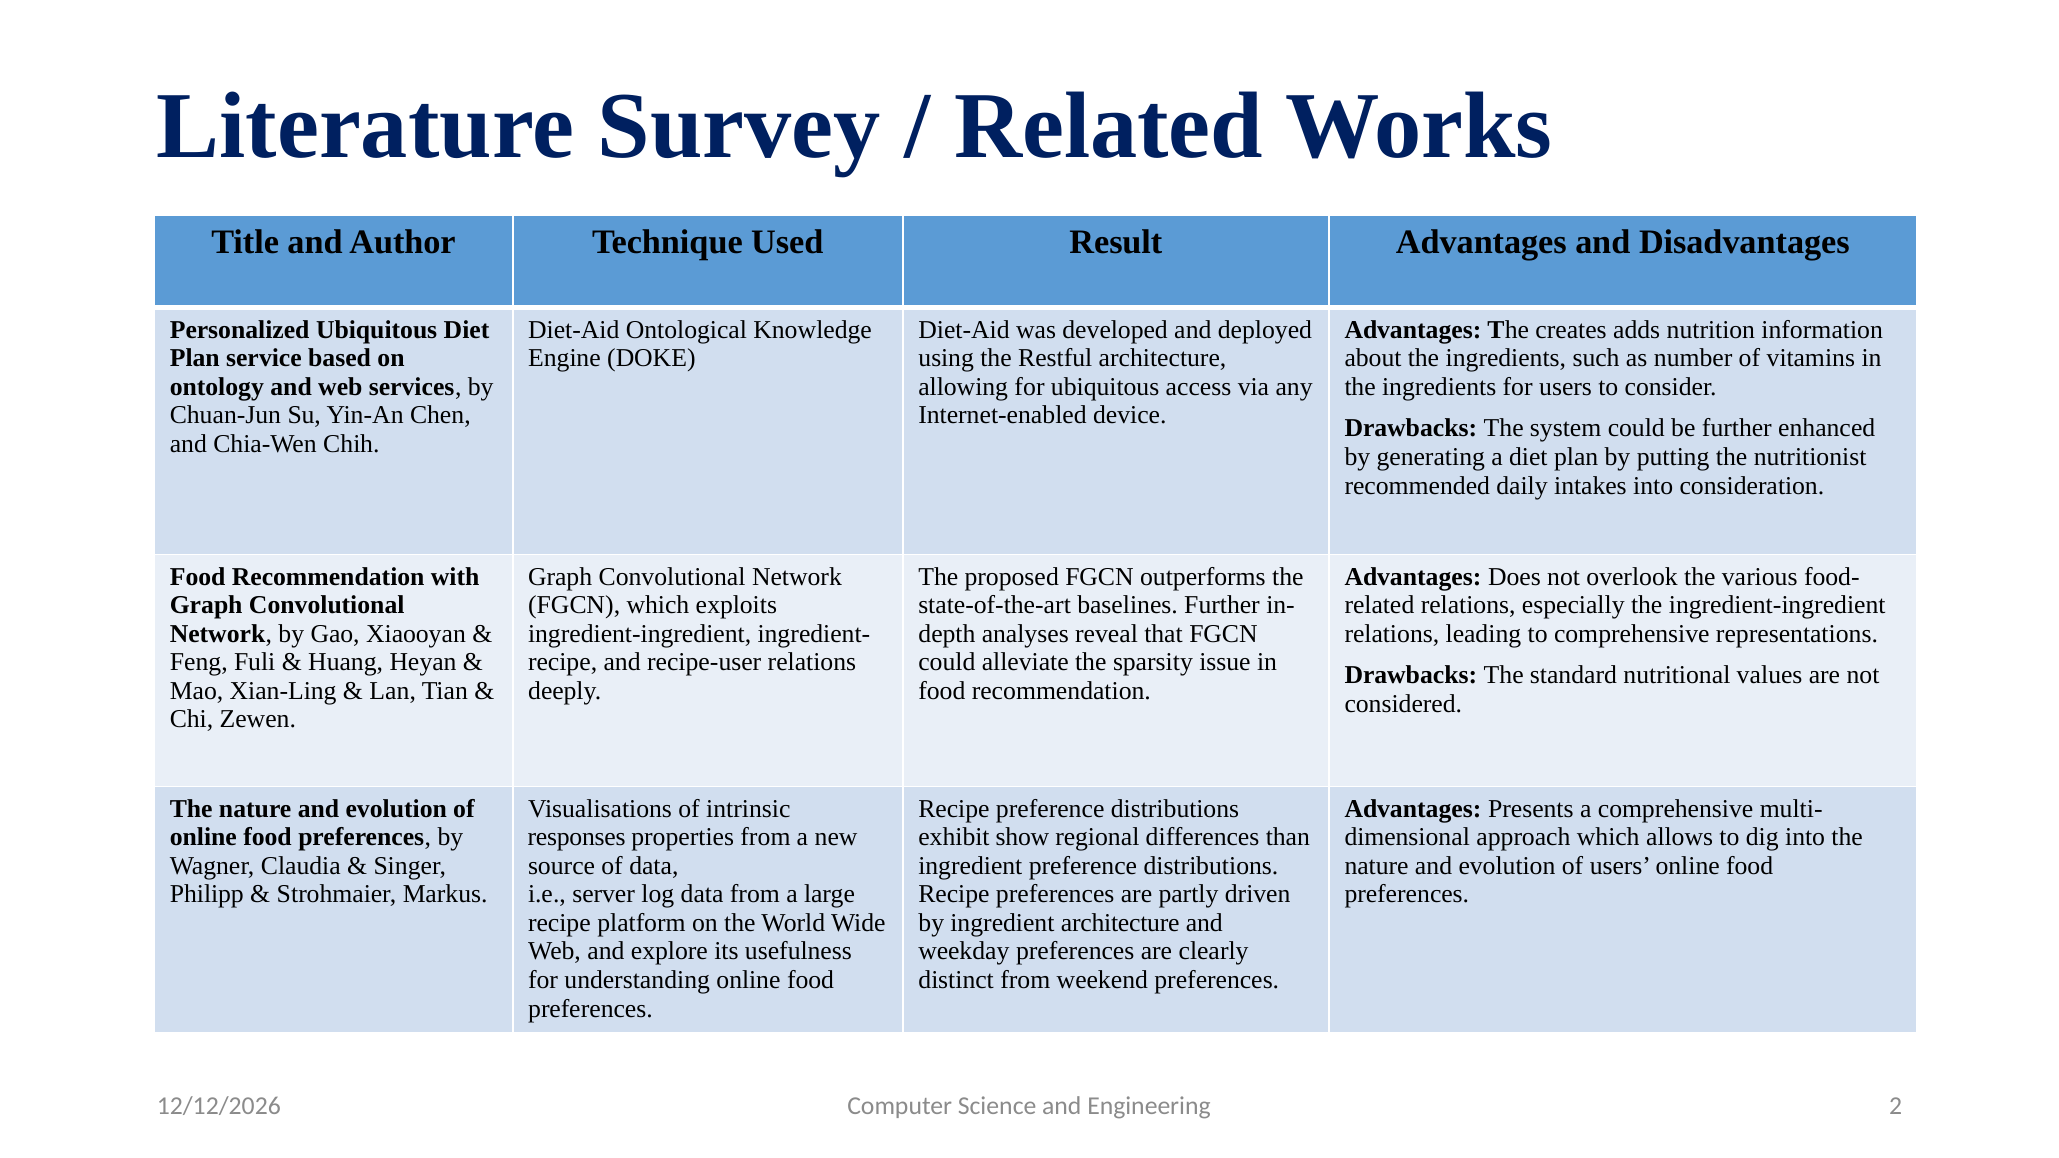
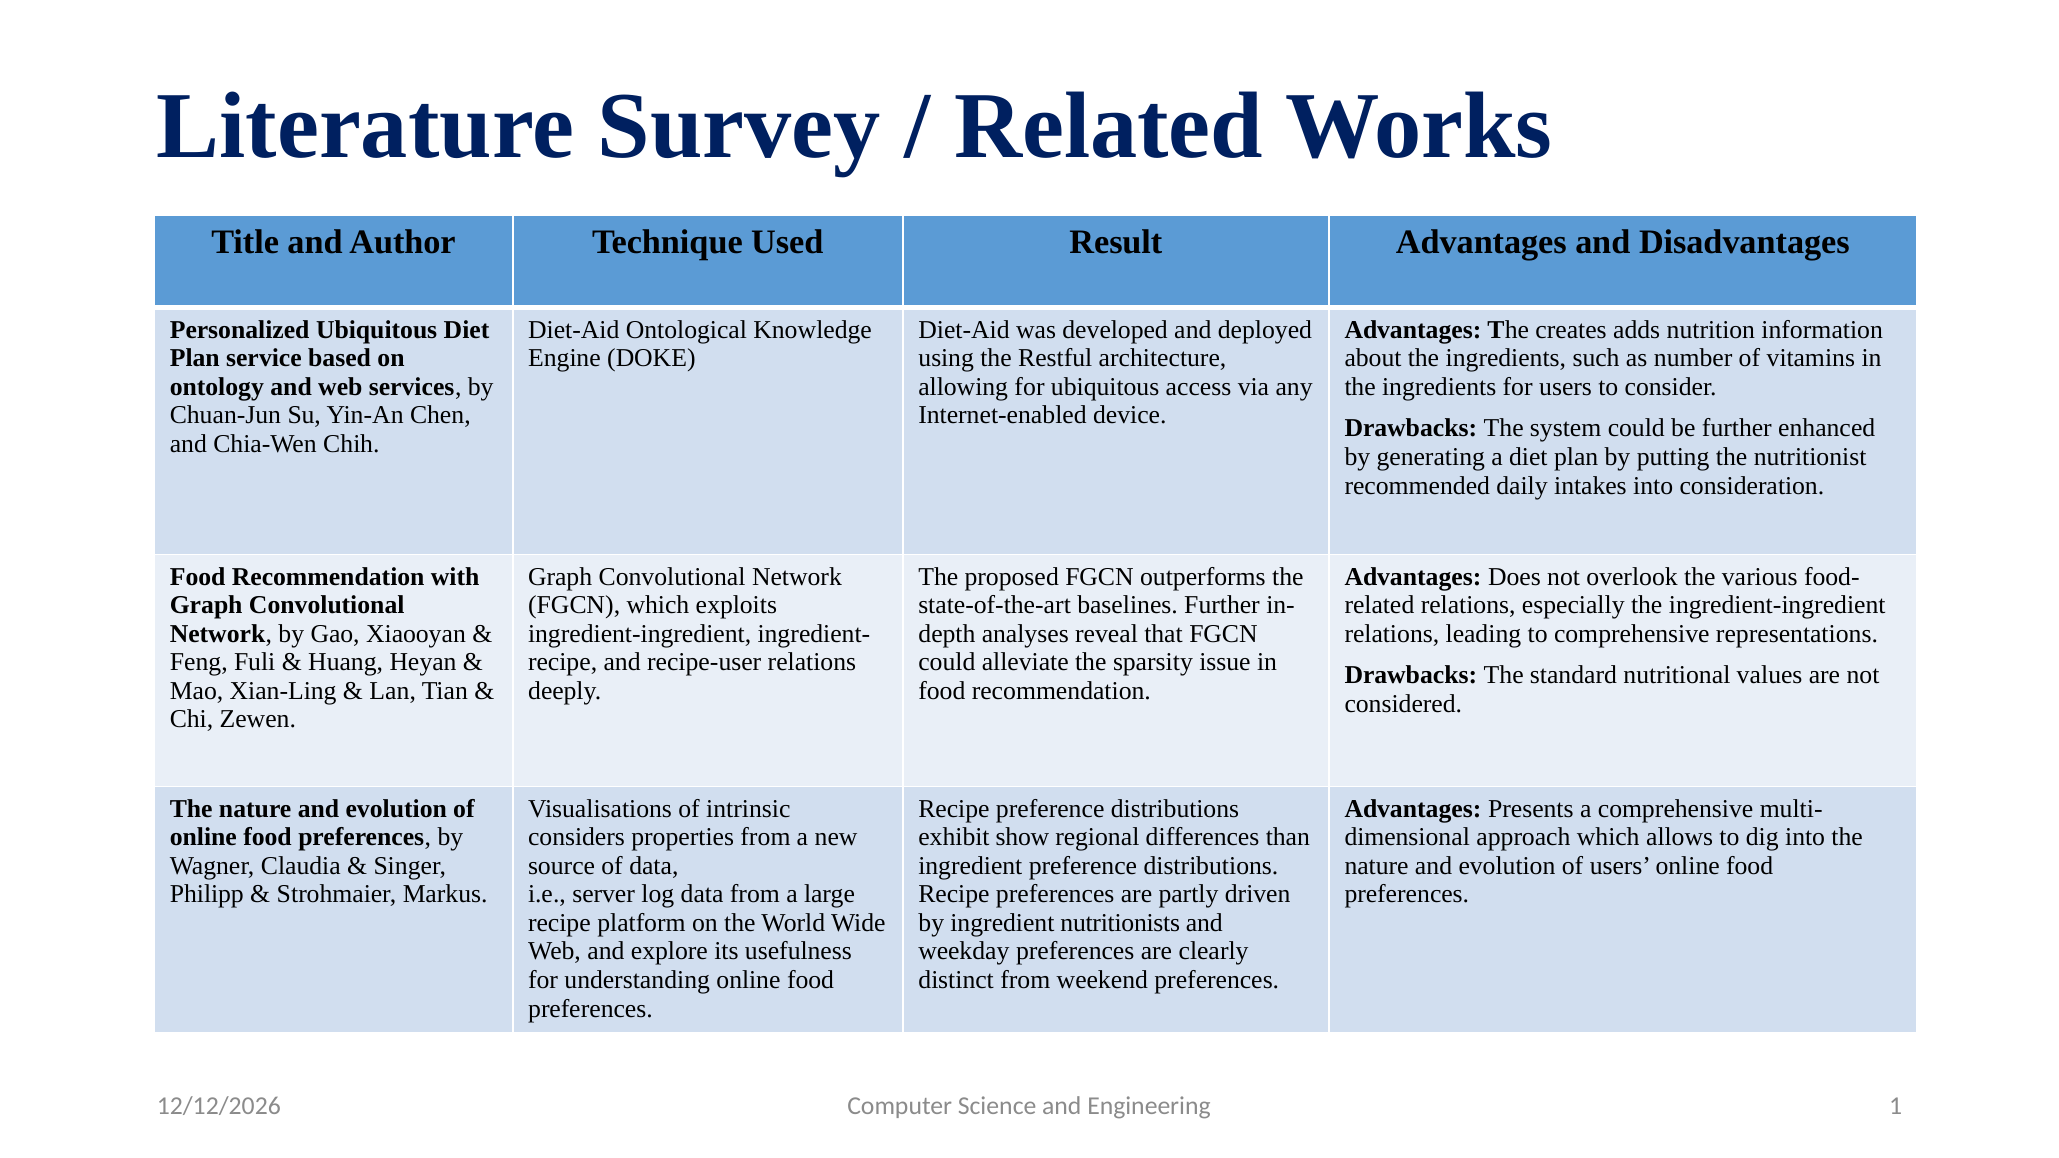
responses: responses -> considers
ingredient architecture: architecture -> nutritionists
2: 2 -> 1
